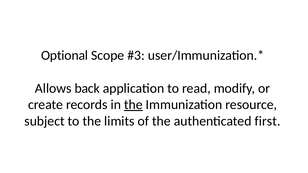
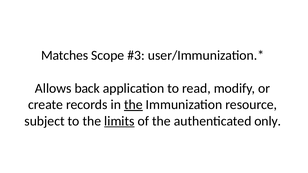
Optional: Optional -> Matches
limits underline: none -> present
first: first -> only
